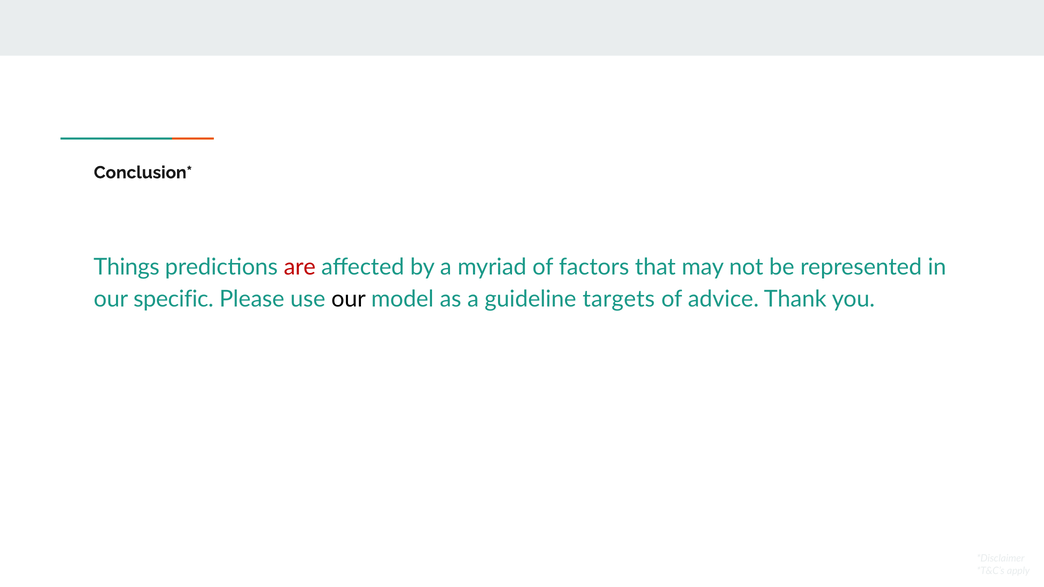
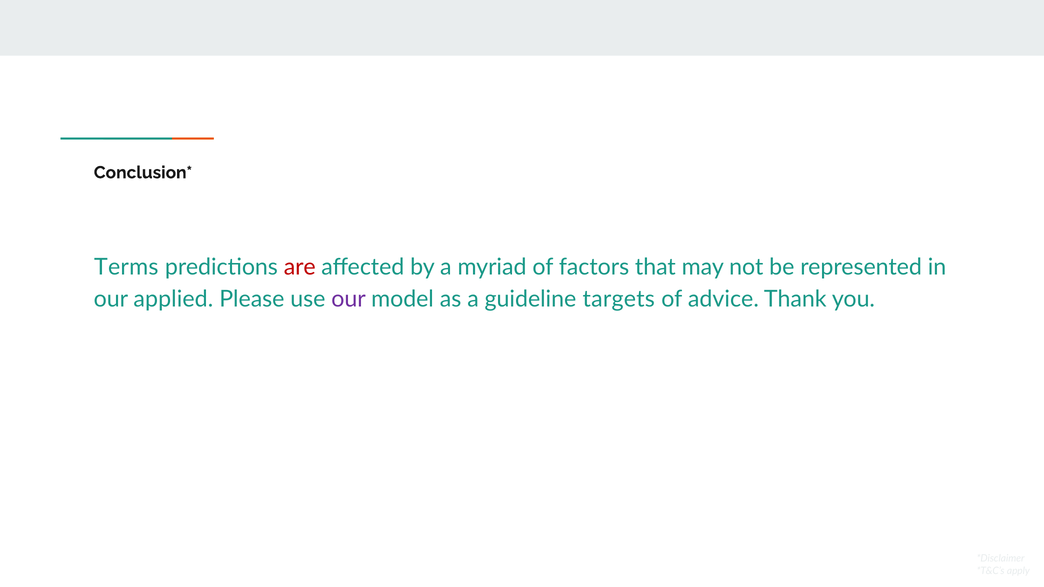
Things: Things -> Terms
specific: specific -> applied
our at (349, 299) colour: black -> purple
